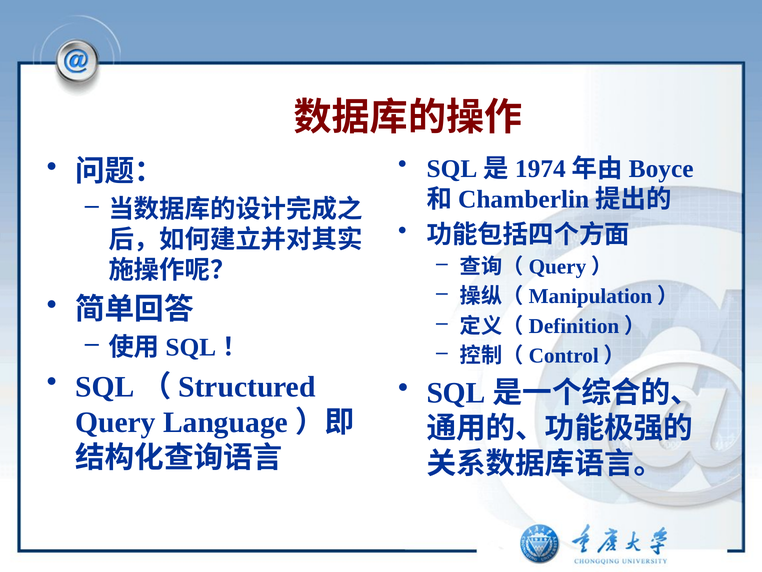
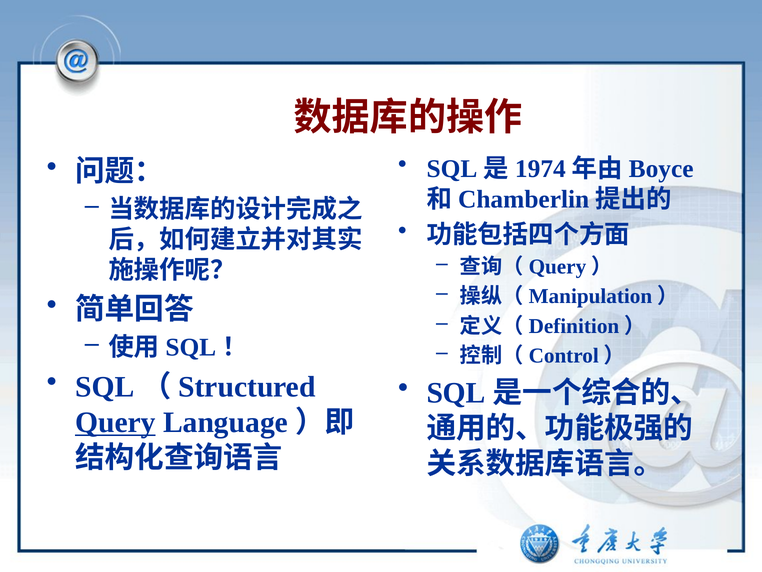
Query underline: none -> present
